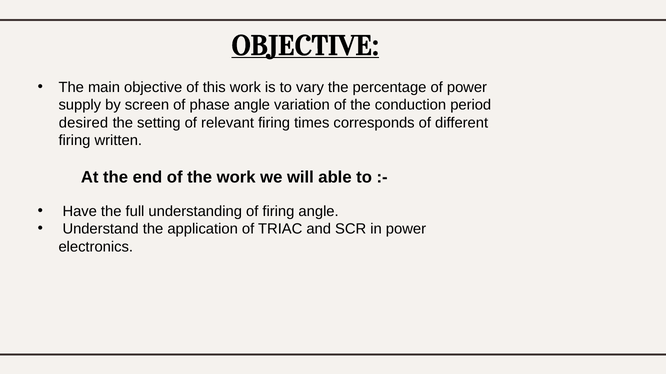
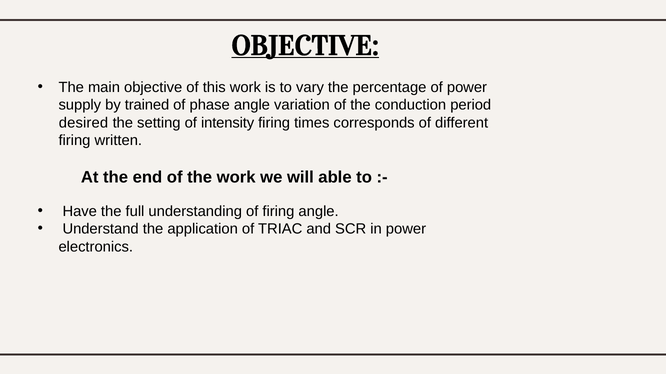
screen: screen -> trained
relevant: relevant -> intensity
